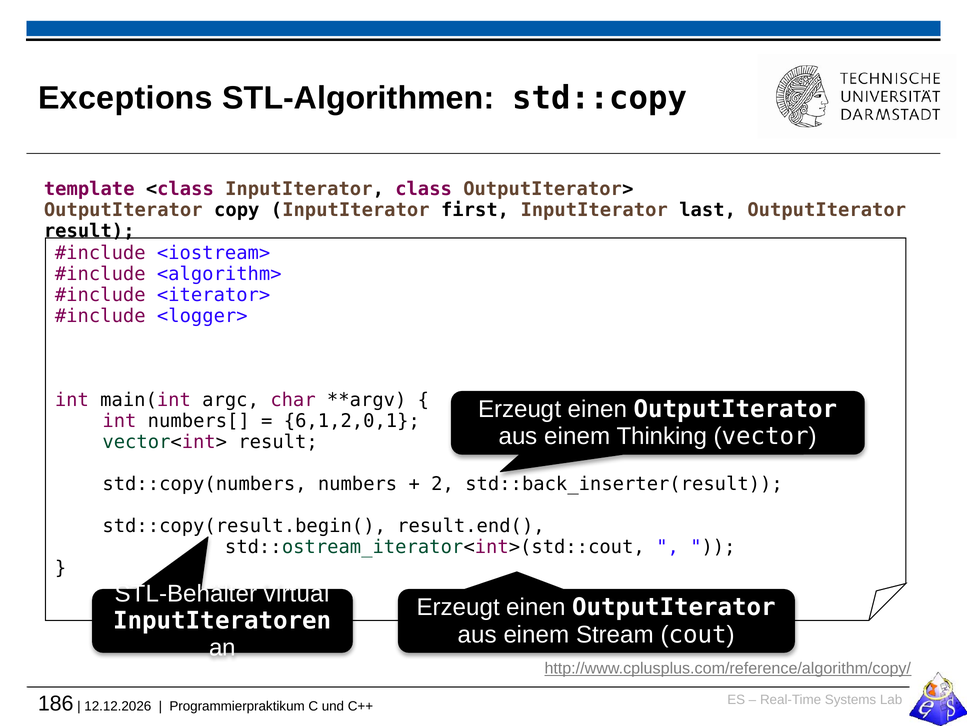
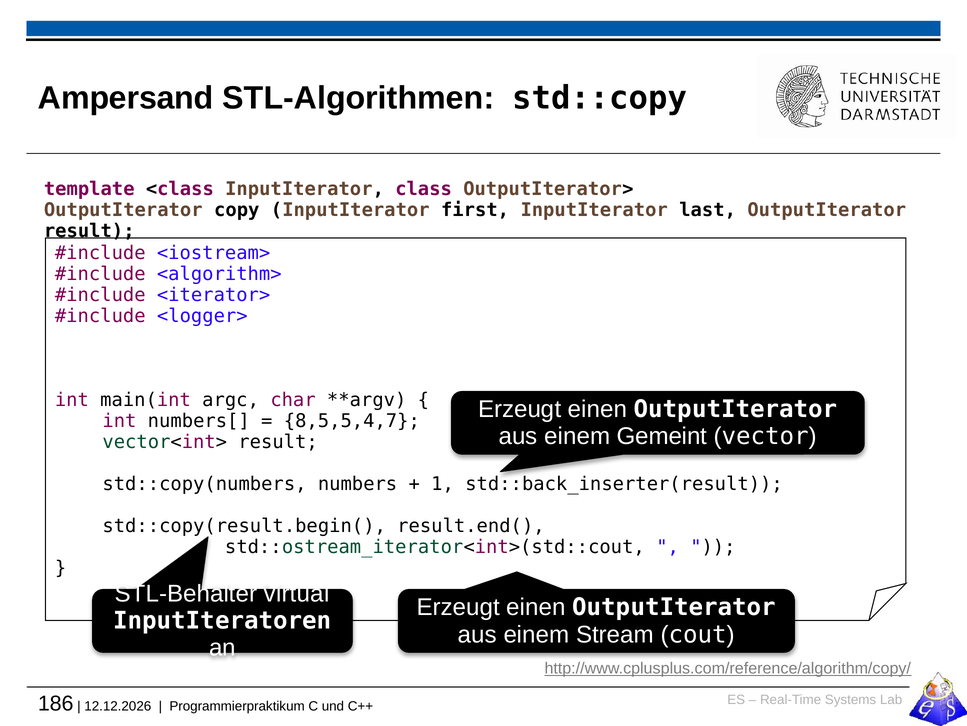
Exceptions: Exceptions -> Ampersand
6,1,2,0,1: 6,1,2,0,1 -> 8,5,5,4,7
Thinking: Thinking -> Gemeint
2: 2 -> 1
